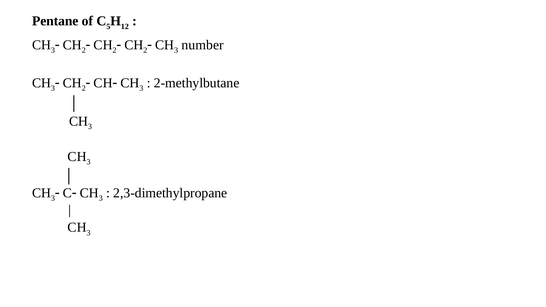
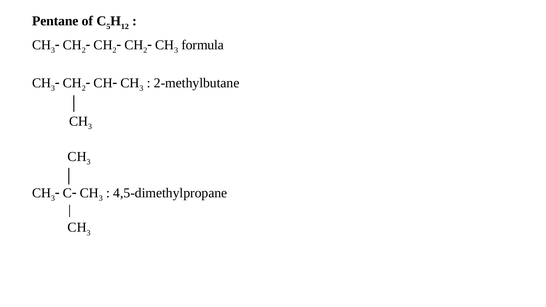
number: number -> formula
2,3-dimethylpropane: 2,3-dimethylpropane -> 4,5-dimethylpropane
